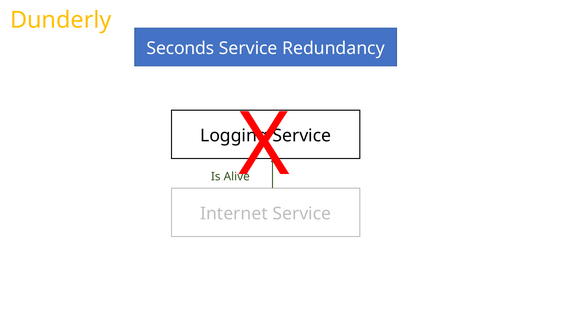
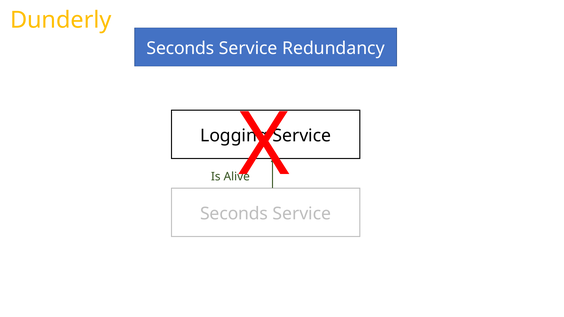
Internet at (234, 214): Internet -> Seconds
